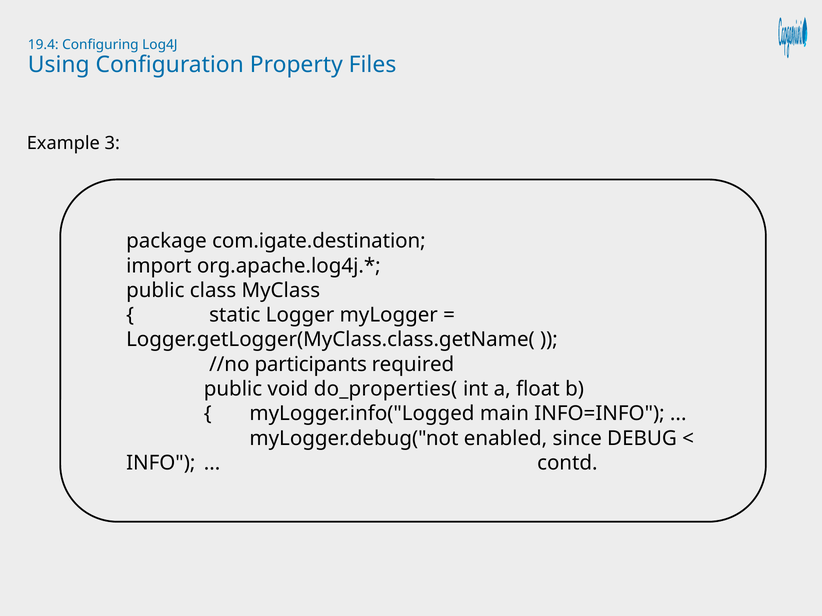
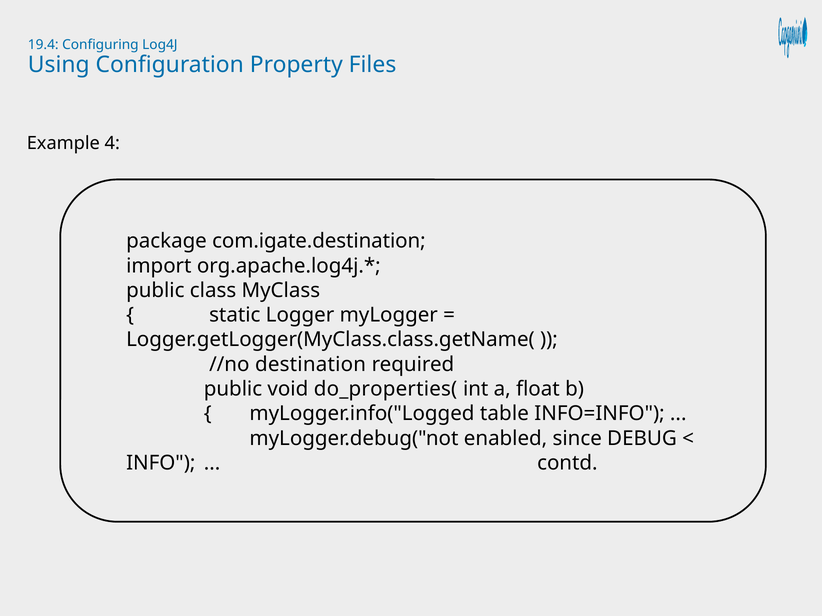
3: 3 -> 4
participants: participants -> destination
main: main -> table
